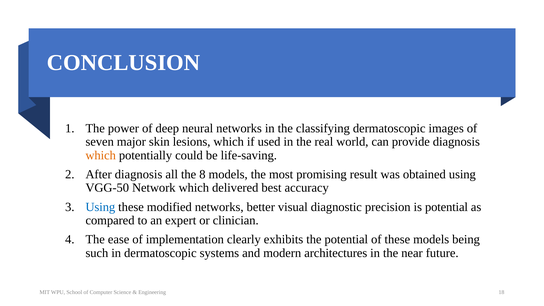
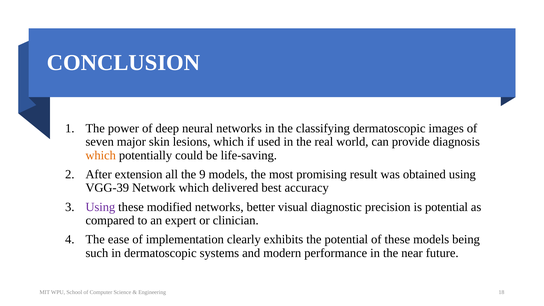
After diagnosis: diagnosis -> extension
8: 8 -> 9
VGG-50: VGG-50 -> VGG-39
Using at (100, 207) colour: blue -> purple
architectures: architectures -> performance
